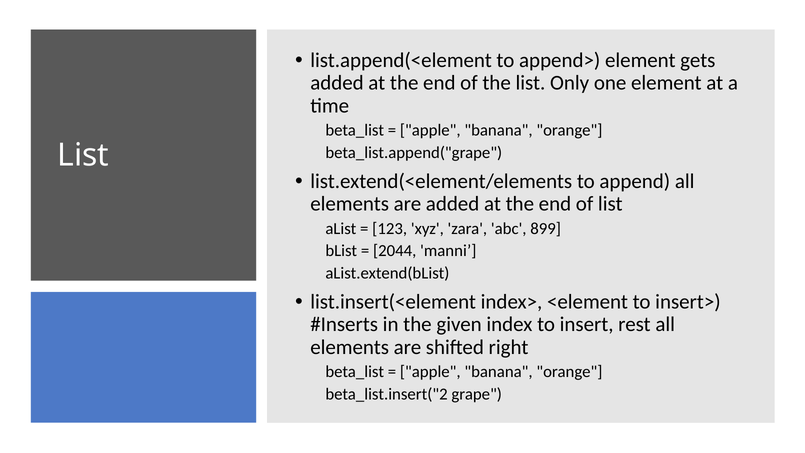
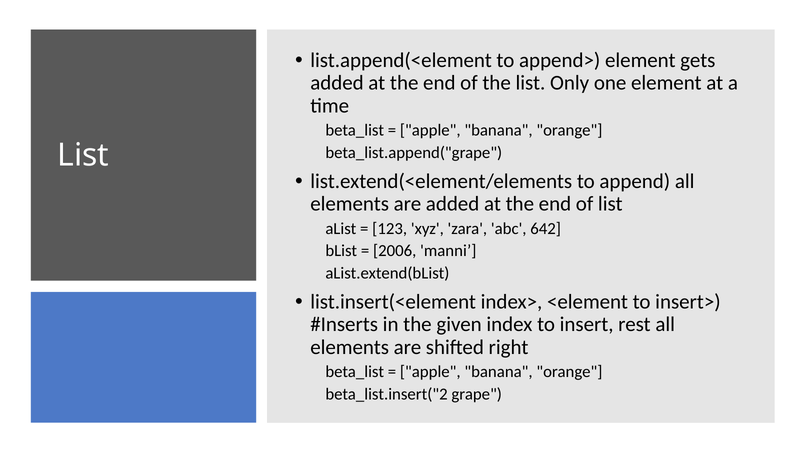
899: 899 -> 642
2044: 2044 -> 2006
